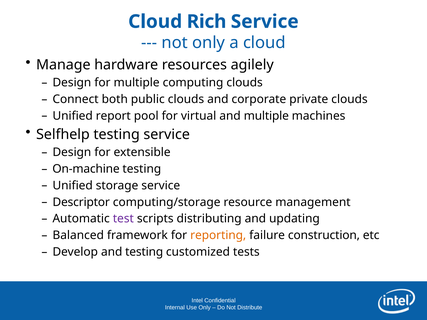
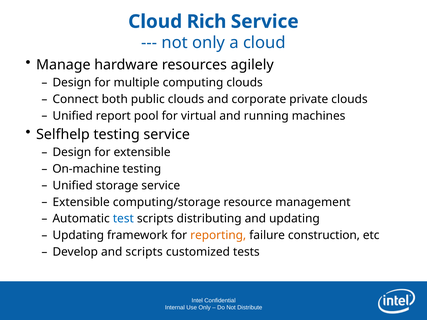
and multiple: multiple -> running
Descriptor at (81, 202): Descriptor -> Extensible
test colour: purple -> blue
Balanced at (78, 235): Balanced -> Updating
and testing: testing -> scripts
